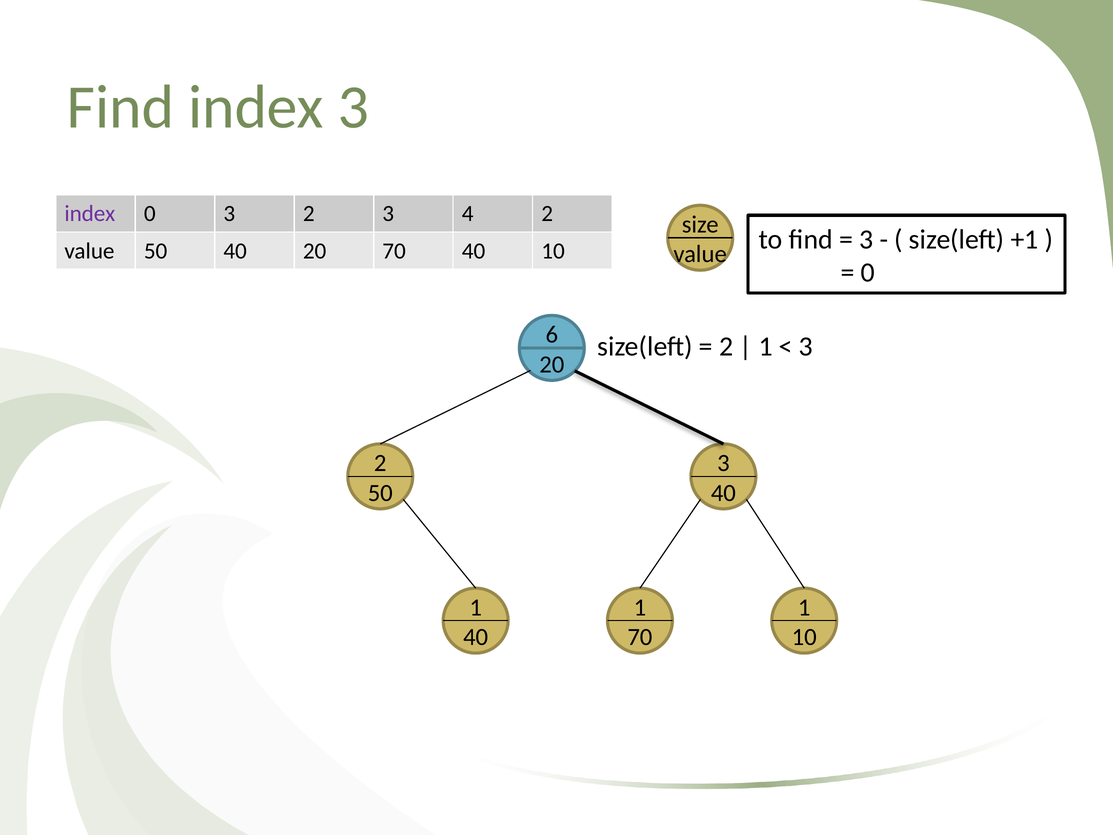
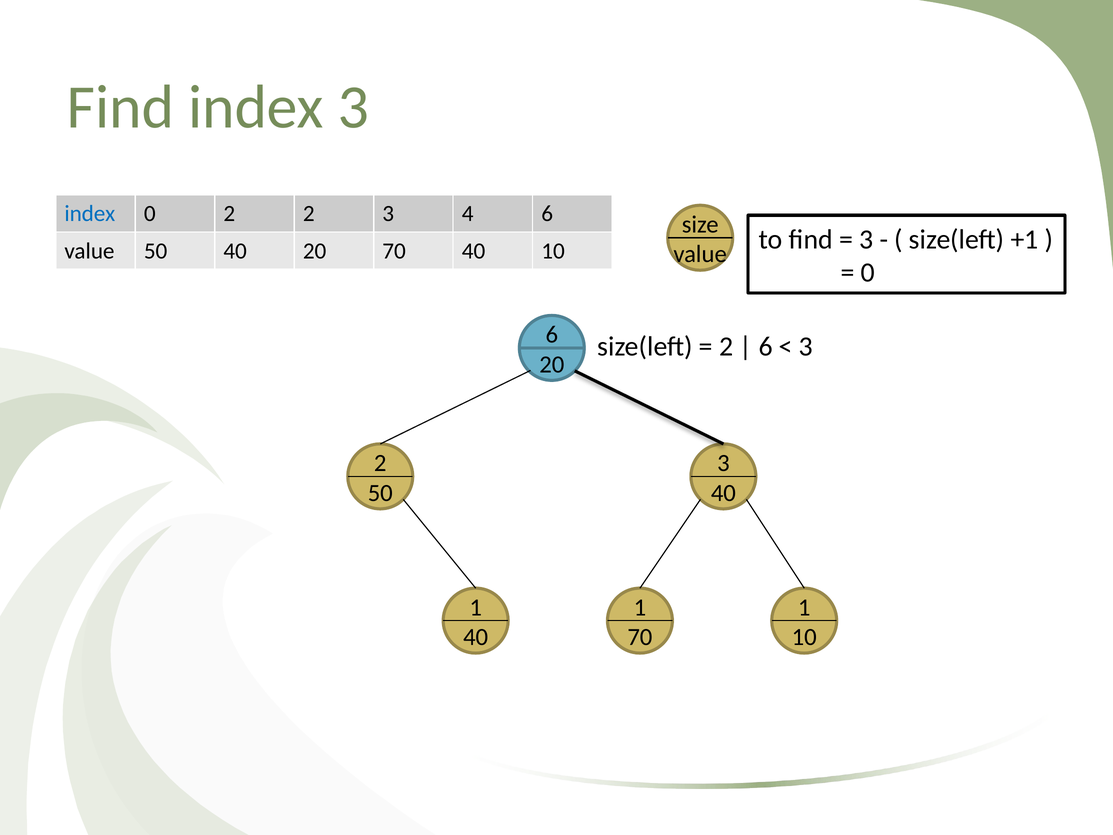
index at (90, 214) colour: purple -> blue
0 3: 3 -> 2
4 2: 2 -> 6
1 at (766, 346): 1 -> 6
